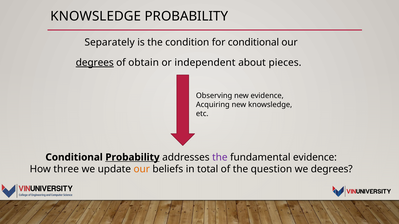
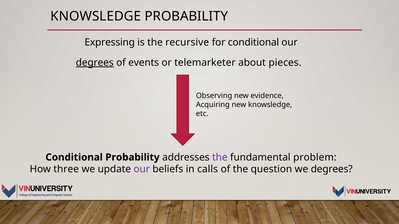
Separately: Separately -> Expressing
condition: condition -> recursive
obtain: obtain -> events
independent: independent -> telemarketer
Probability at (132, 158) underline: present -> none
fundamental evidence: evidence -> problem
our at (142, 170) colour: orange -> purple
total: total -> calls
